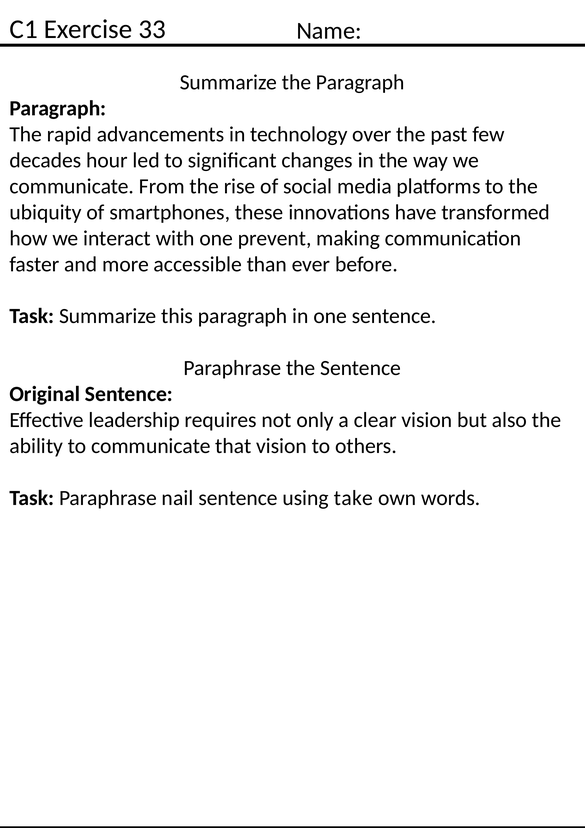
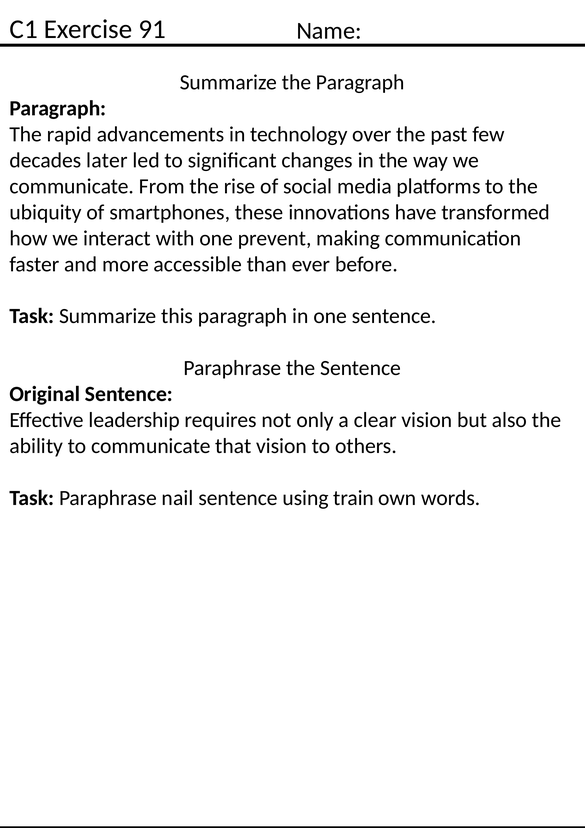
33: 33 -> 91
hour: hour -> later
take: take -> train
